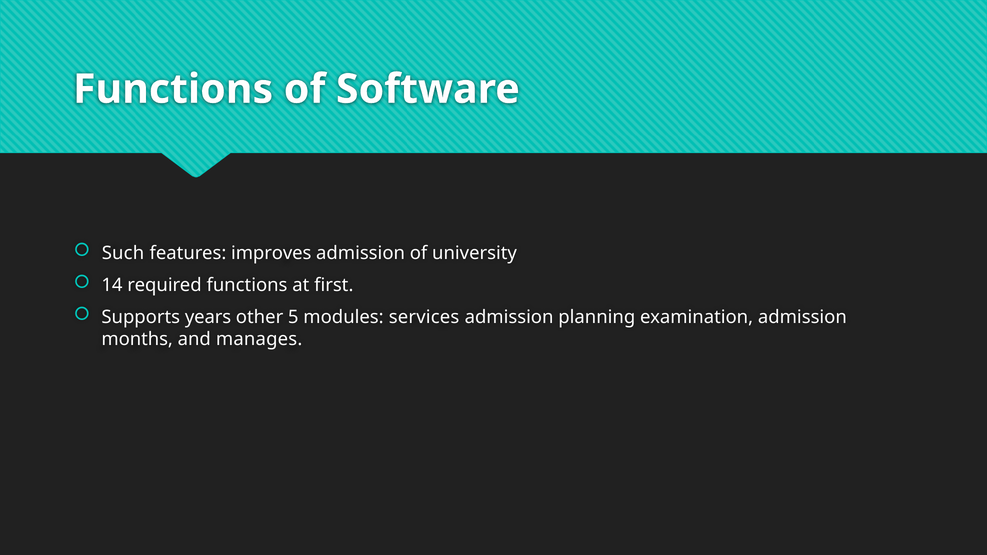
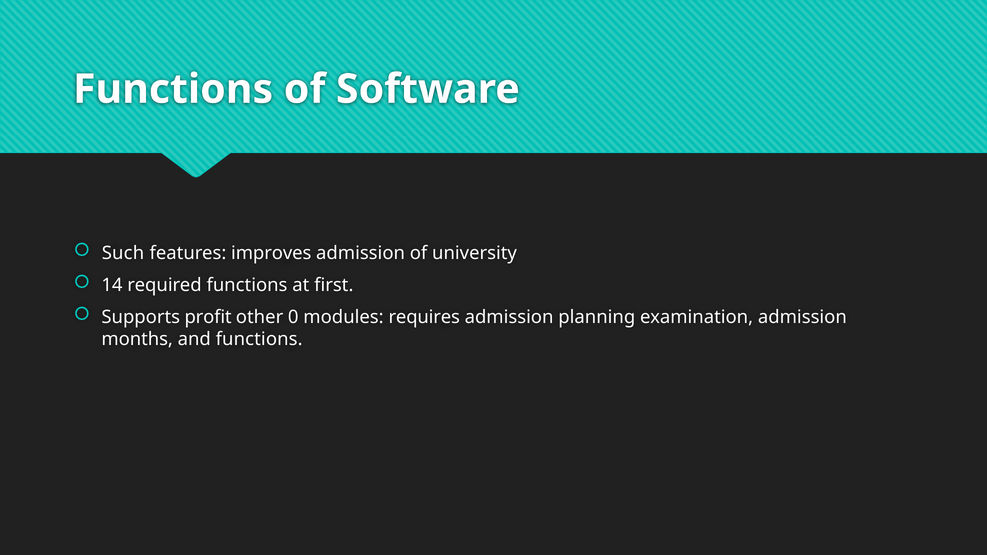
years: years -> profit
5: 5 -> 0
services: services -> requires
and manages: manages -> functions
